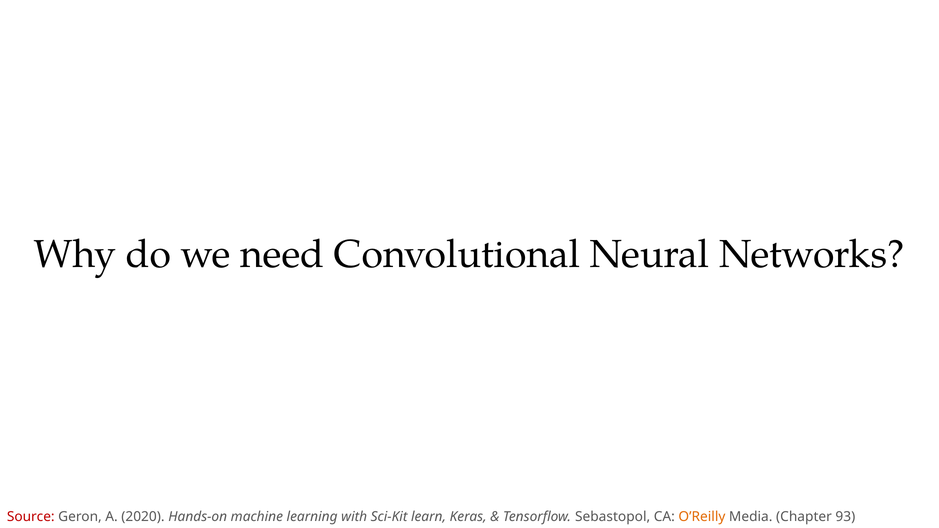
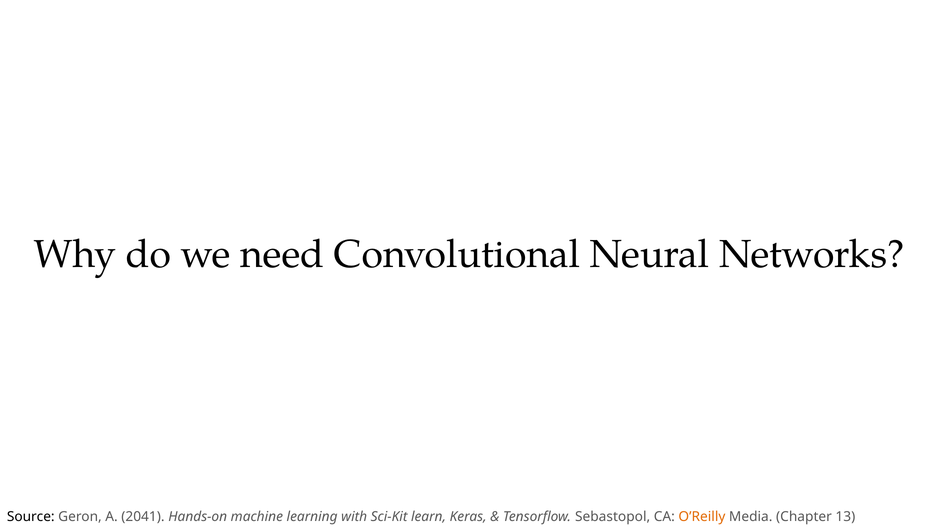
Source colour: red -> black
2020: 2020 -> 2041
93: 93 -> 13
